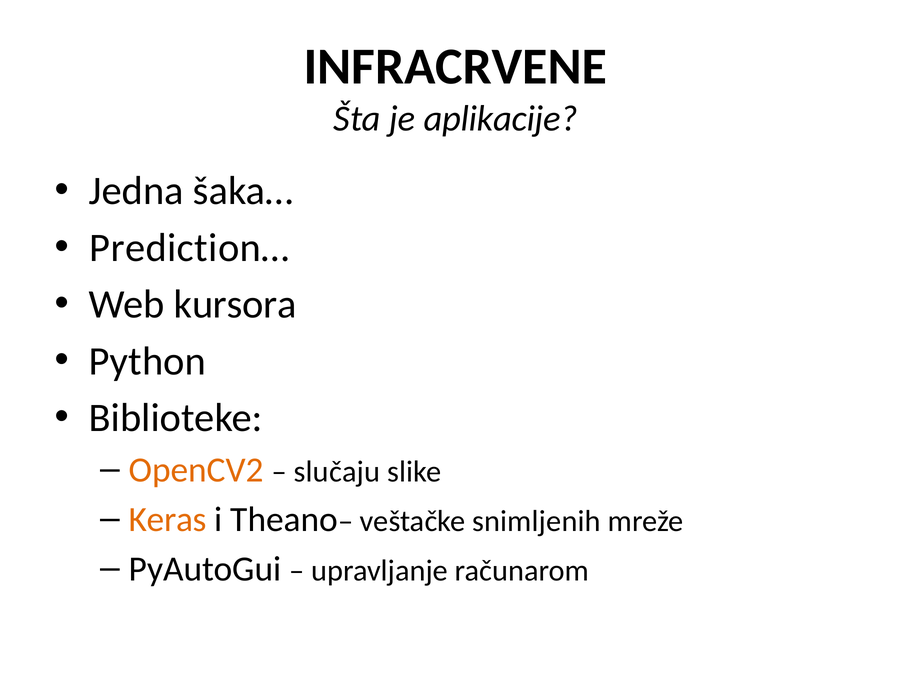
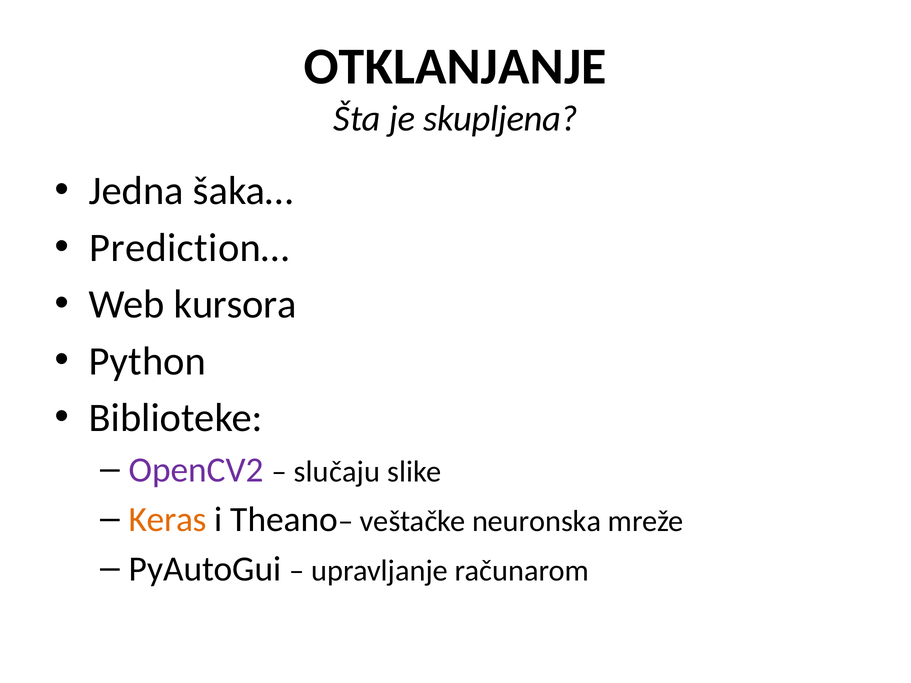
INFRACRVENE: INFRACRVENE -> OTKLANJANJE
aplikacije: aplikacije -> skupljena
OpenCV2 colour: orange -> purple
snimljenih: snimljenih -> neuronska
